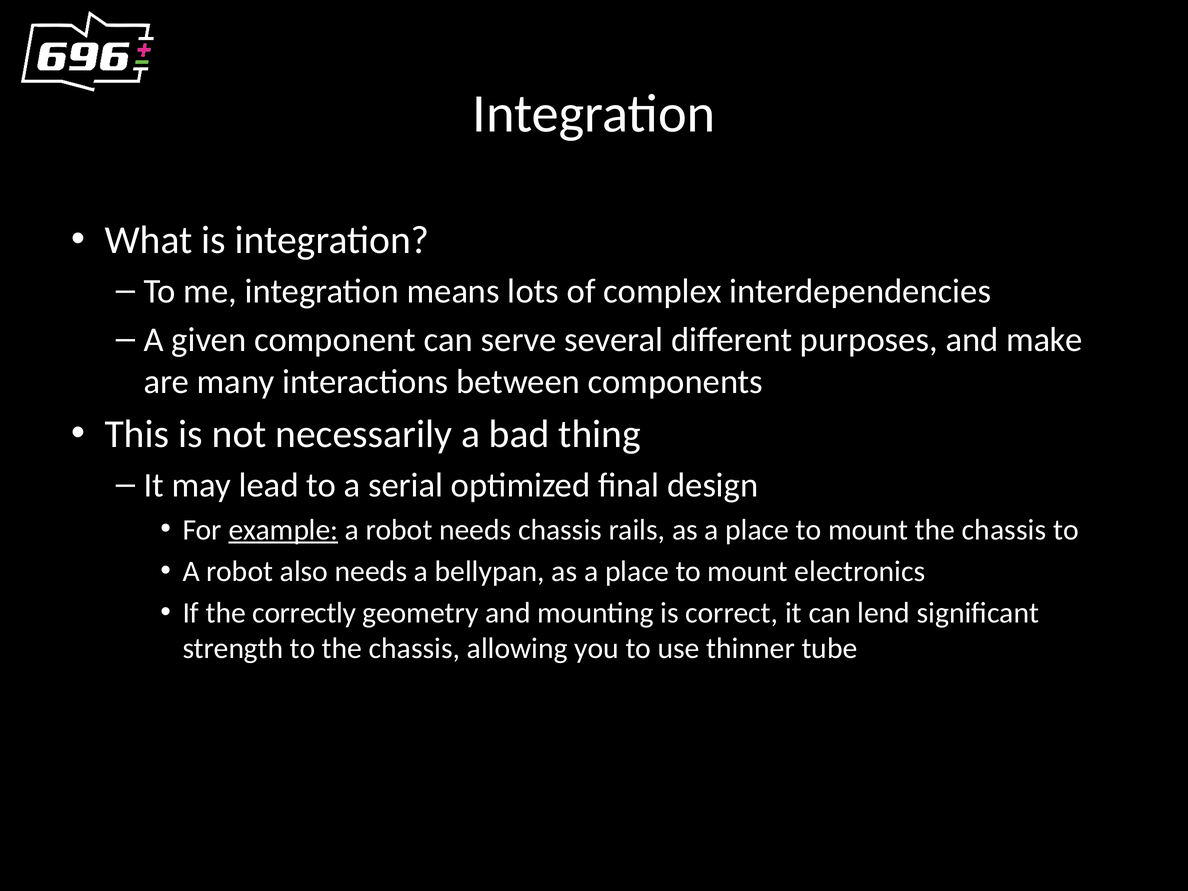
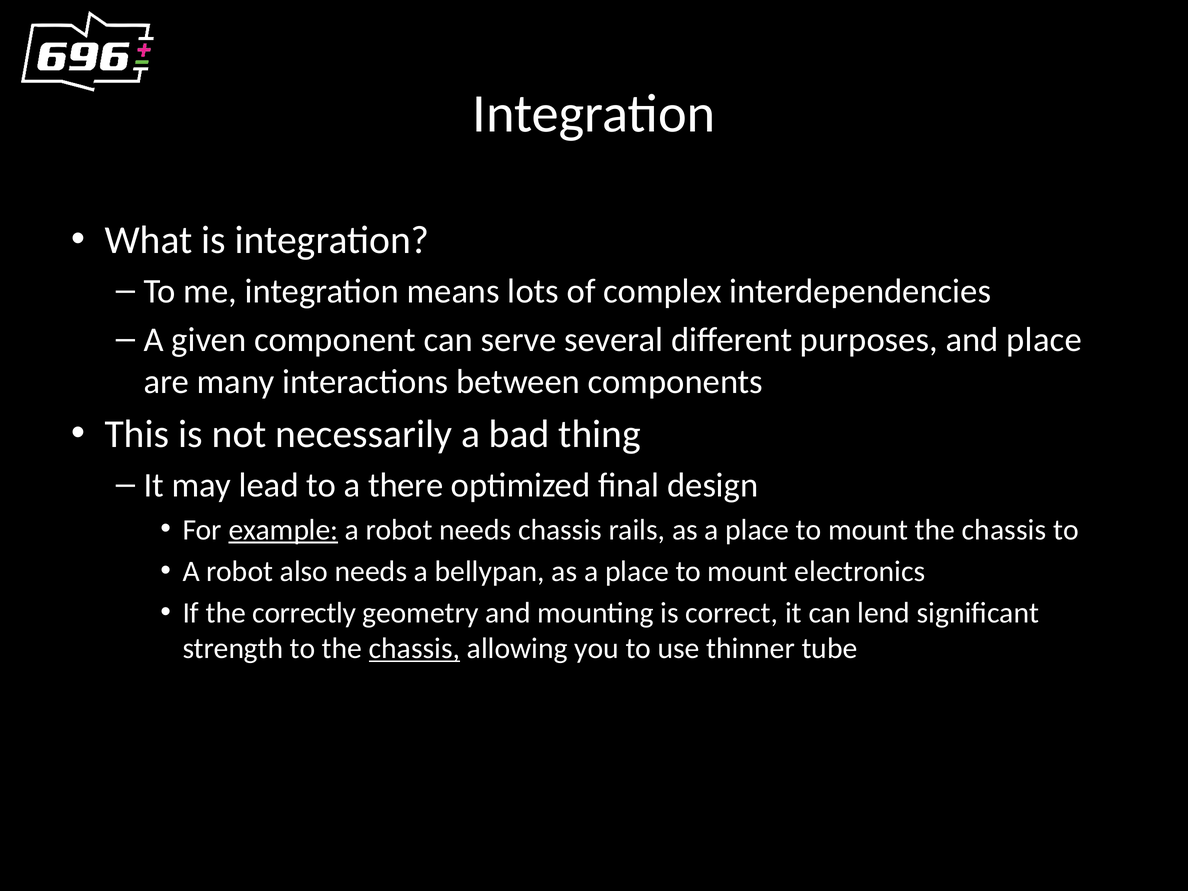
and make: make -> place
serial: serial -> there
chassis at (415, 649) underline: none -> present
